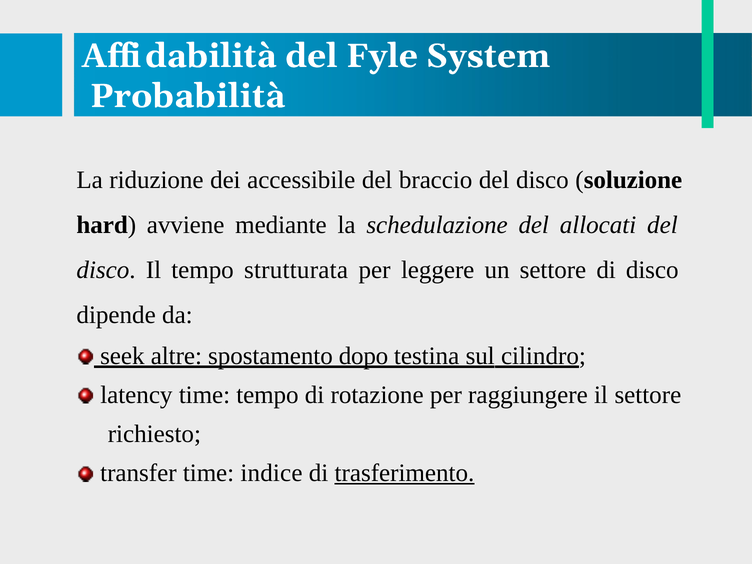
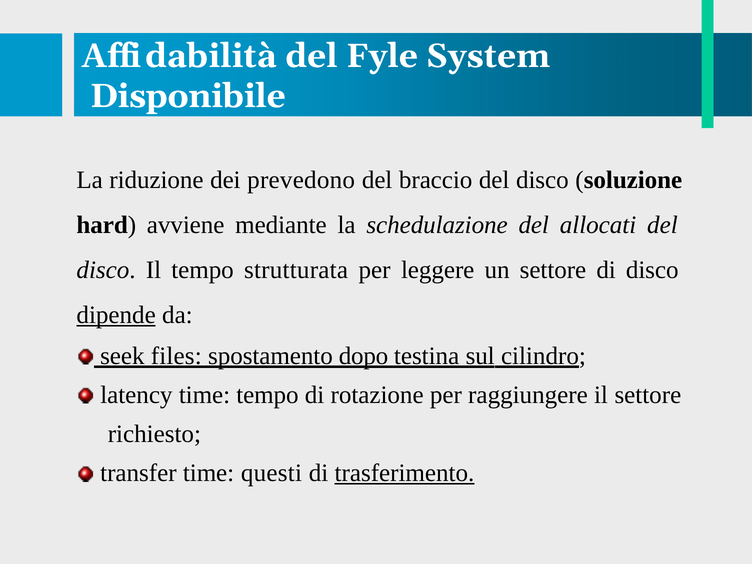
Probabilità: Probabilità -> Disponibile
accessibile: accessibile -> prevedono
dipende underline: none -> present
altre: altre -> files
indice: indice -> questi
